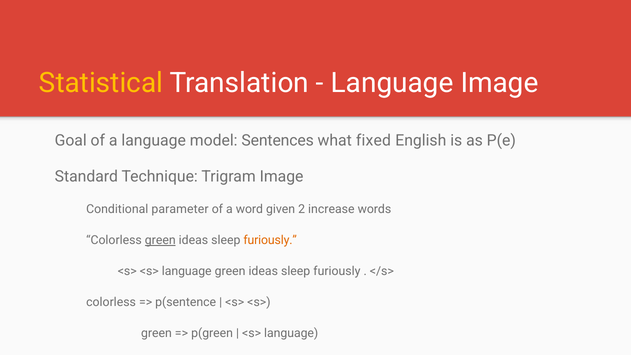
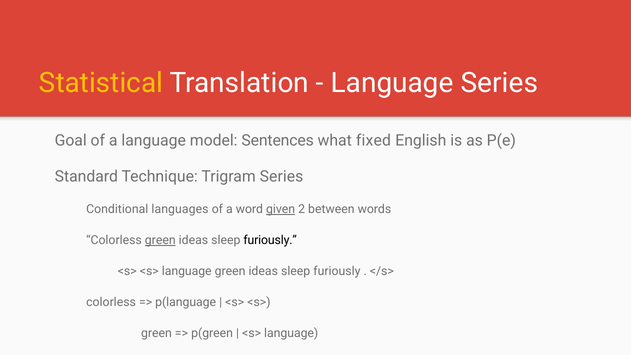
Language Image: Image -> Series
Trigram Image: Image -> Series
parameter: parameter -> languages
given underline: none -> present
increase: increase -> between
furiously at (270, 240) colour: orange -> black
p(sentence: p(sentence -> p(language
